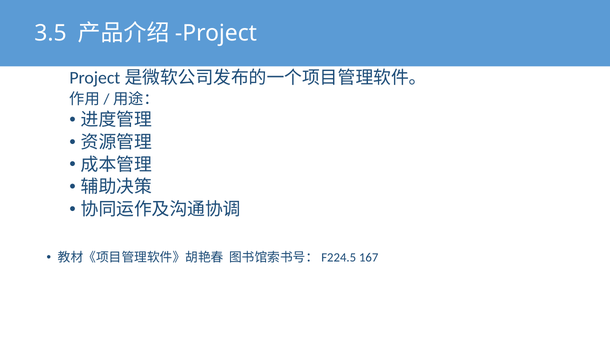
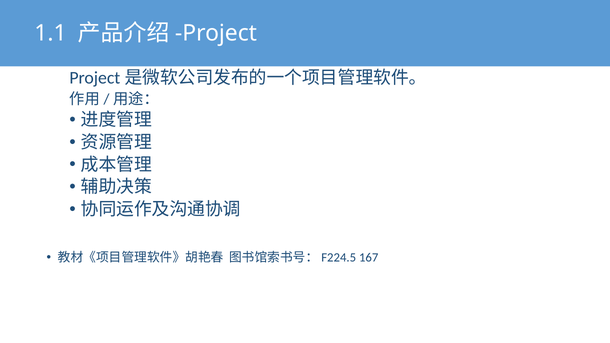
3.5: 3.5 -> 1.1
